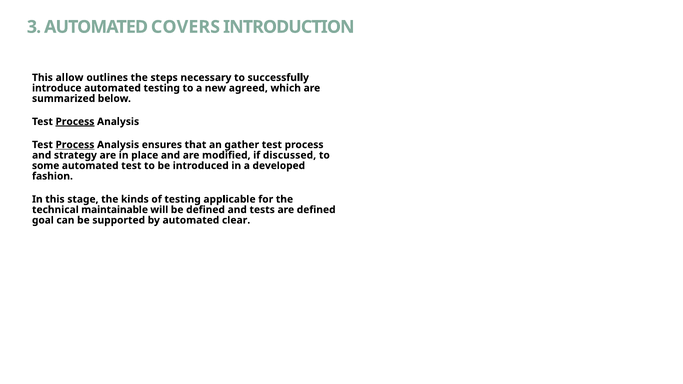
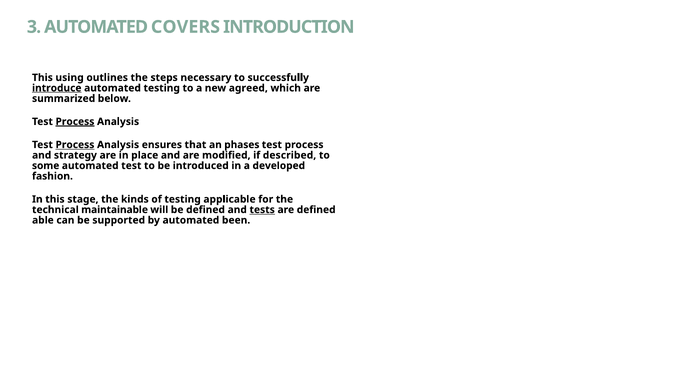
allow: allow -> using
introduce underline: none -> present
gather: gather -> phases
discussed: discussed -> described
tests underline: none -> present
goal: goal -> able
clear: clear -> been
